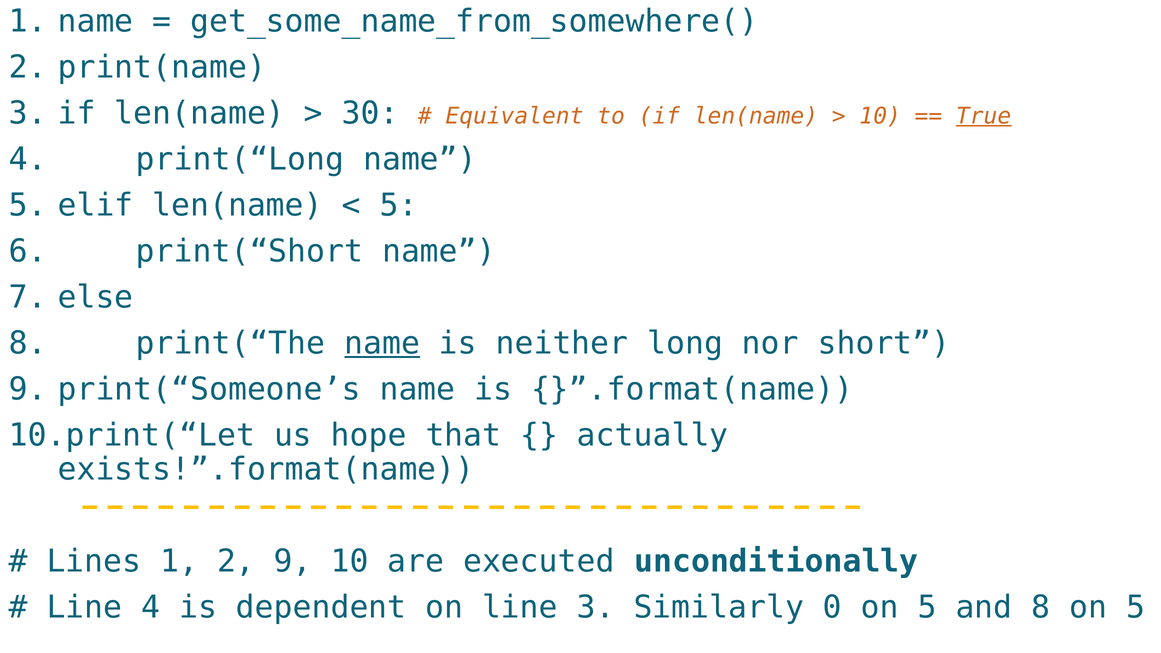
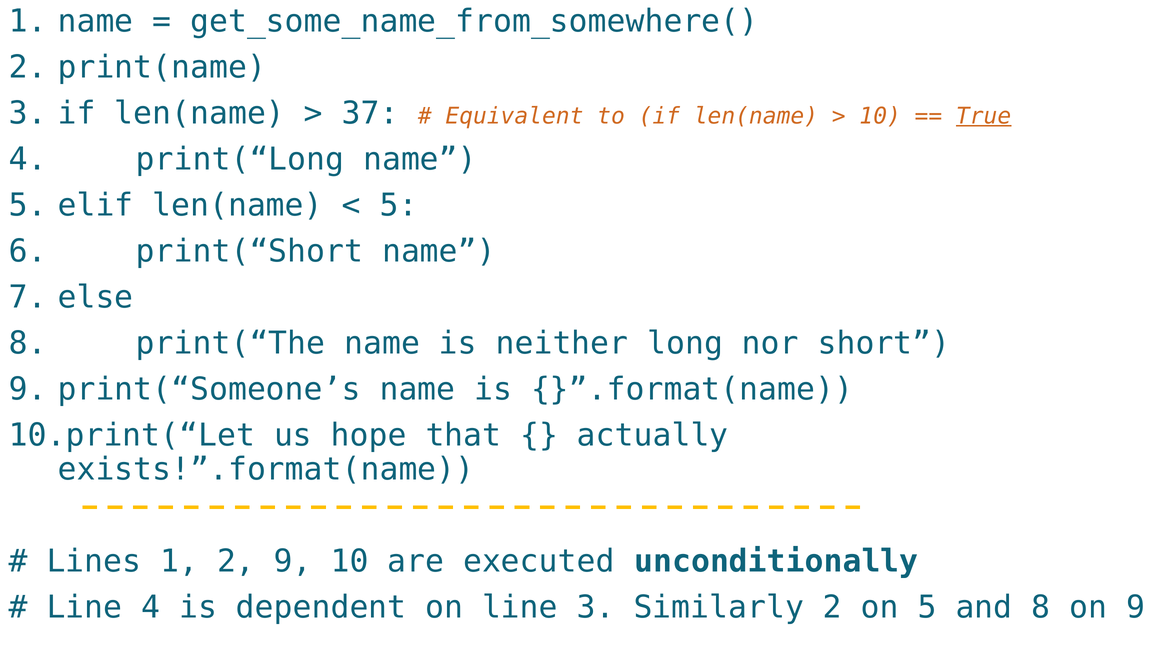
30: 30 -> 37
name at (382, 343) underline: present -> none
Similarly 0: 0 -> 2
8 on 5: 5 -> 9
